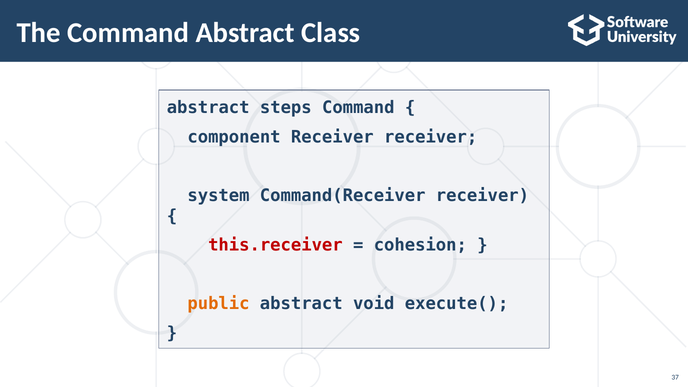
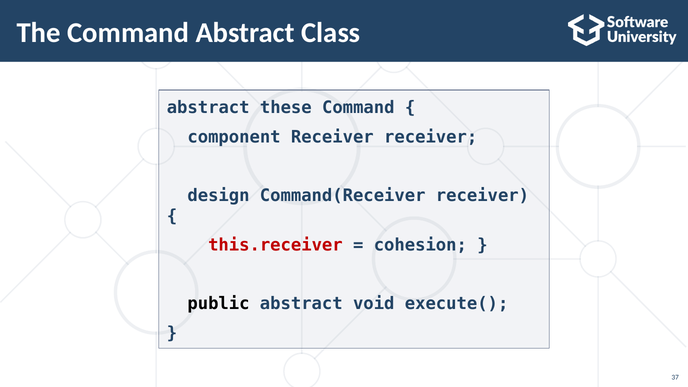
steps: steps -> these
system: system -> design
public colour: orange -> black
